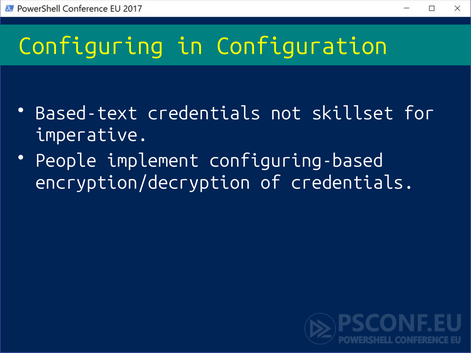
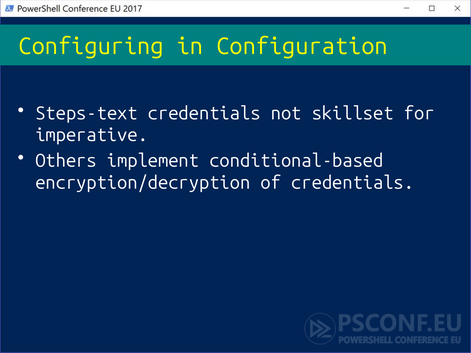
Based-text: Based-text -> Steps-text
People: People -> Others
configuring-based: configuring-based -> conditional-based
